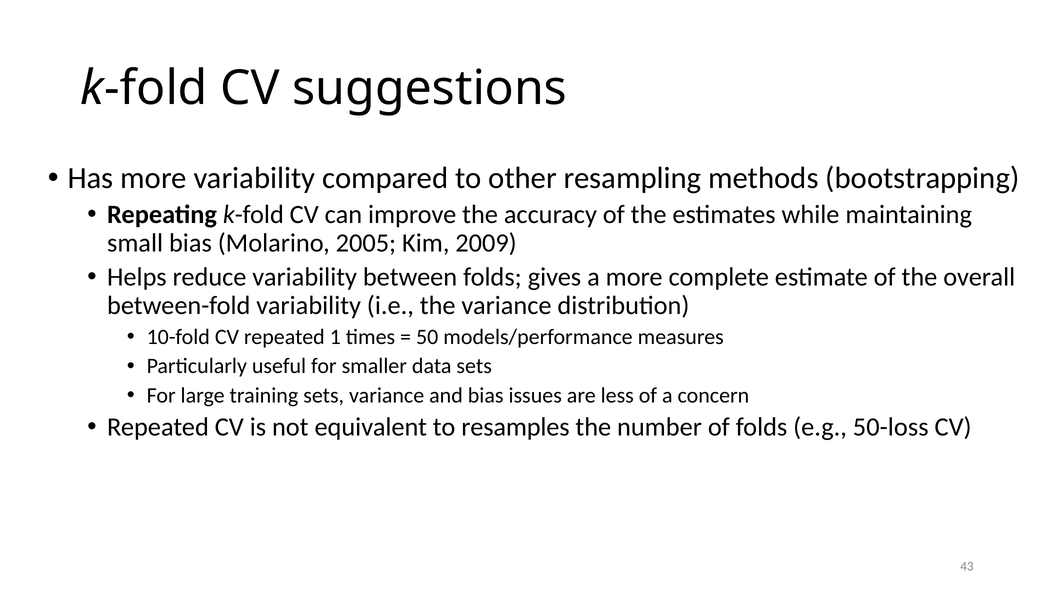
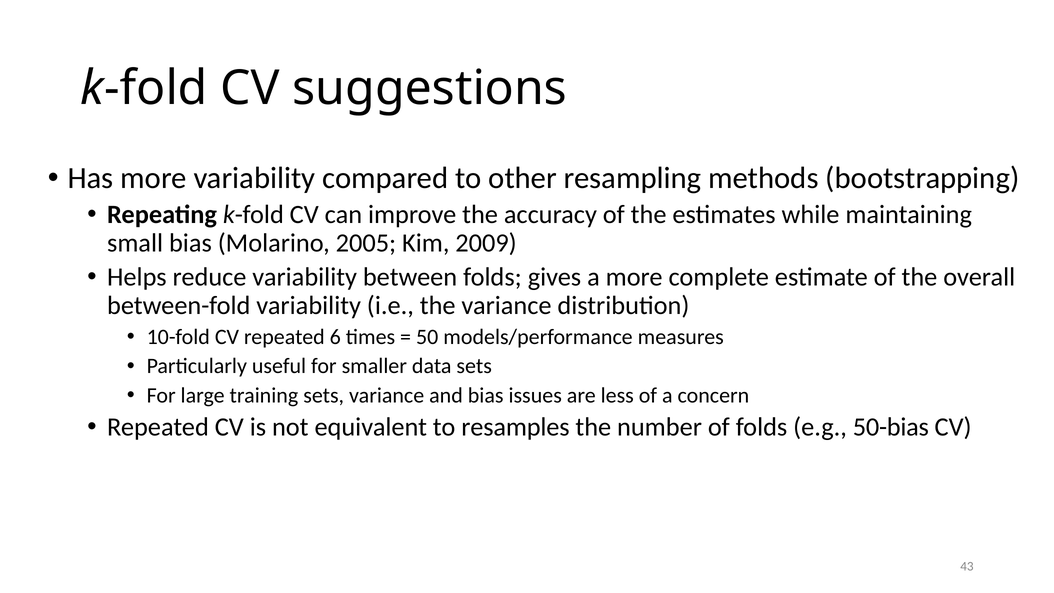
1: 1 -> 6
50-loss: 50-loss -> 50-bias
